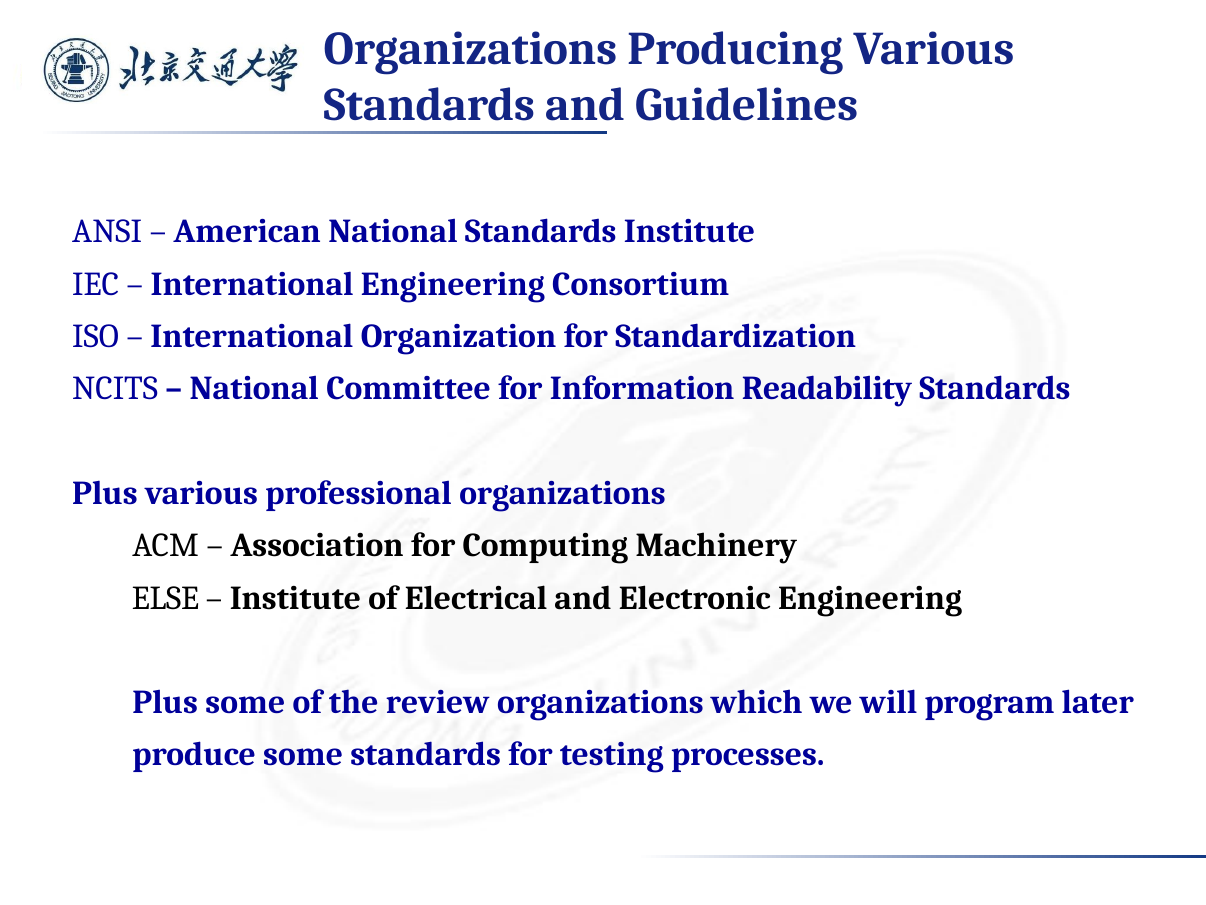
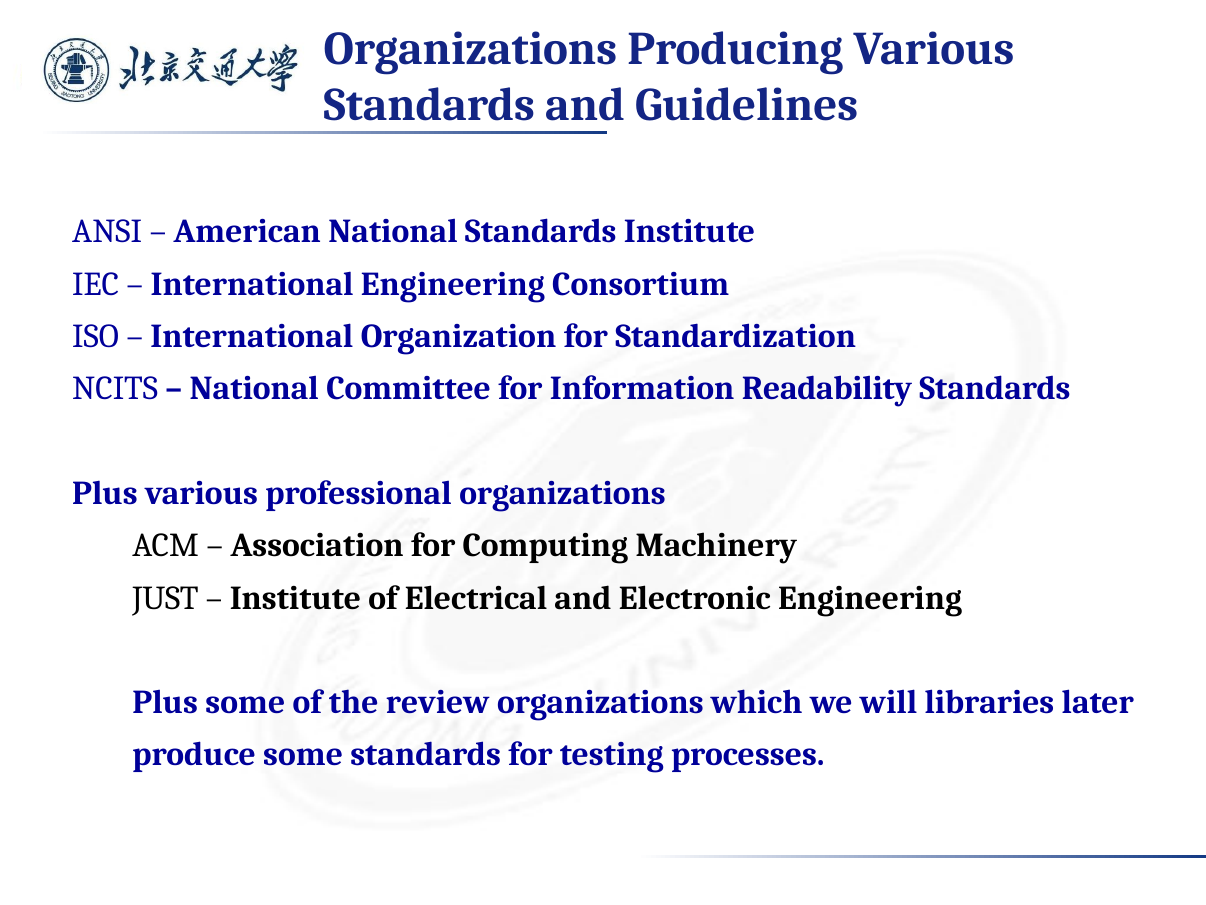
ELSE: ELSE -> JUST
program: program -> libraries
